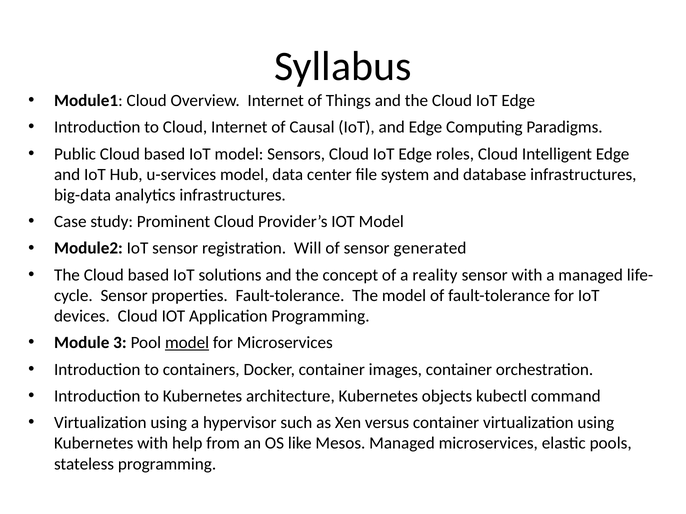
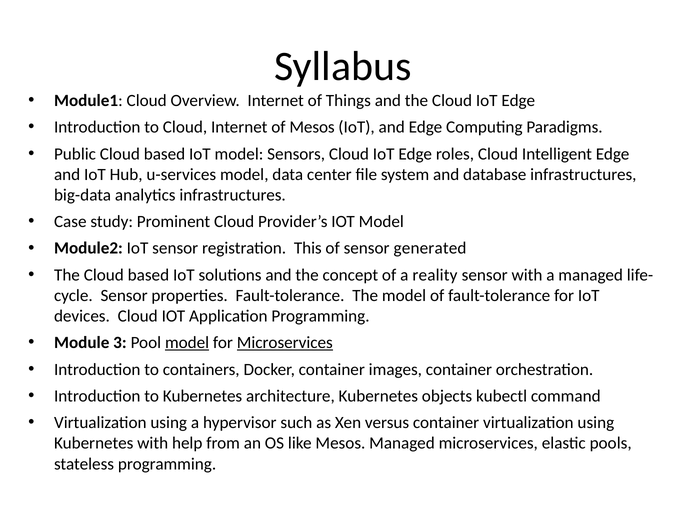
of Causal: Causal -> Mesos
Will: Will -> This
Microservices at (285, 343) underline: none -> present
